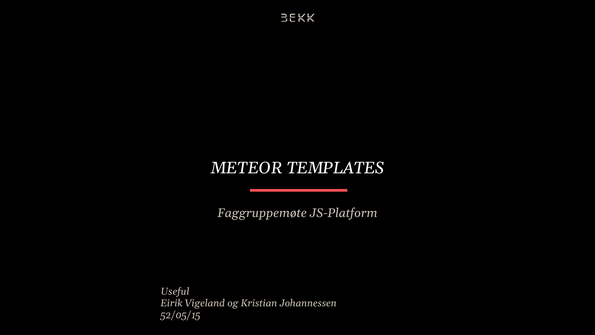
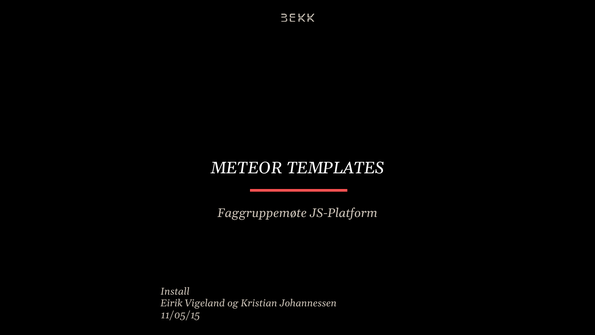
Useful: Useful -> Install
52/05/15: 52/05/15 -> 11/05/15
